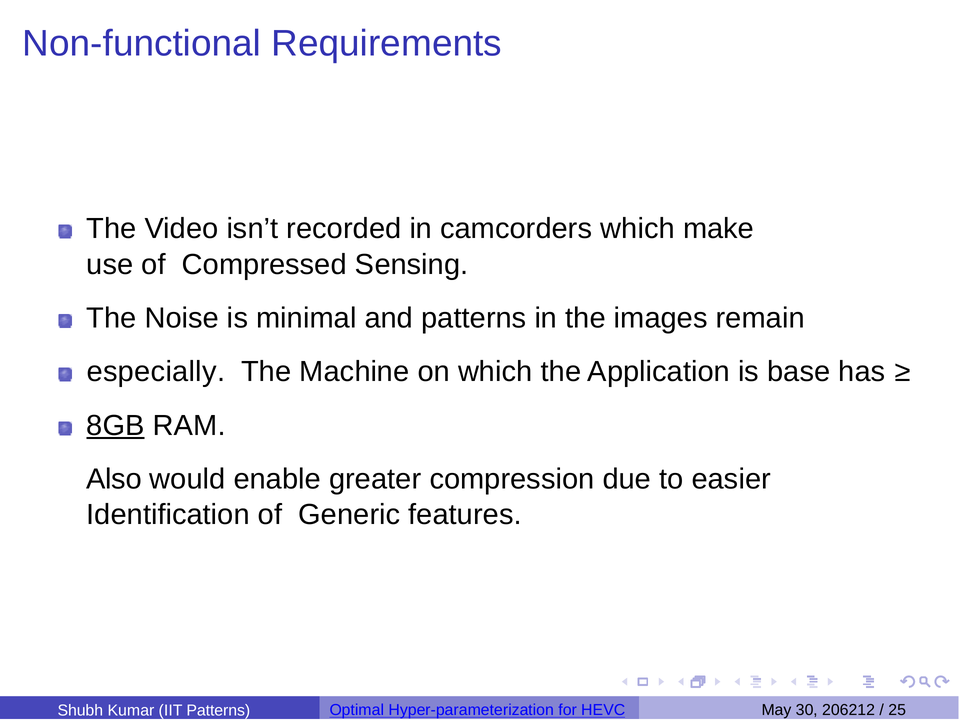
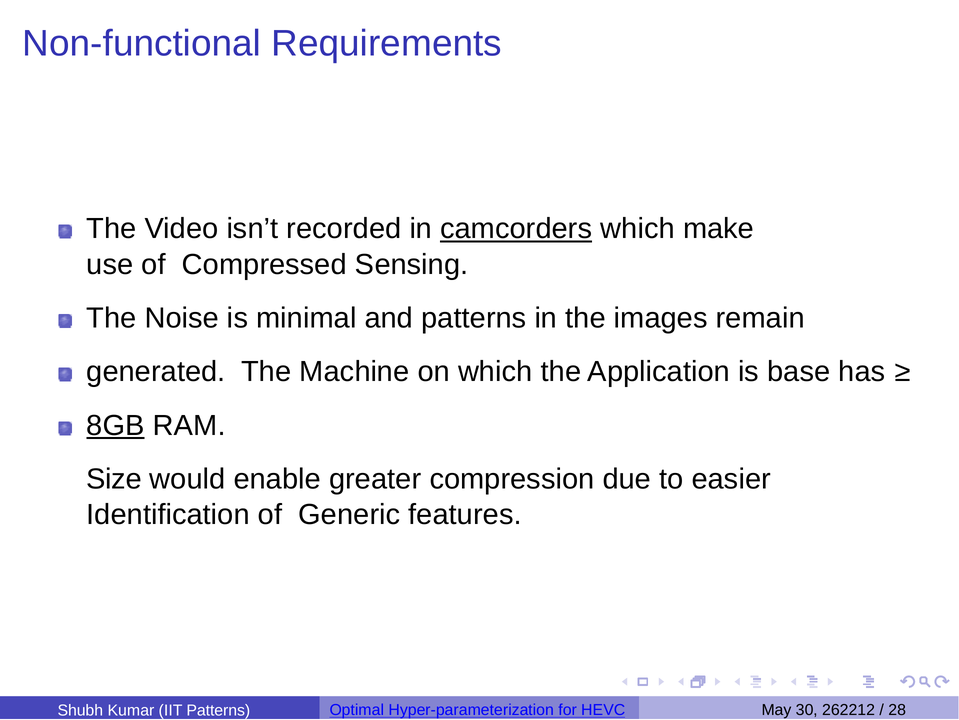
camcorders underline: none -> present
especially: especially -> generated
Also: Also -> Size
206212: 206212 -> 262212
25: 25 -> 28
